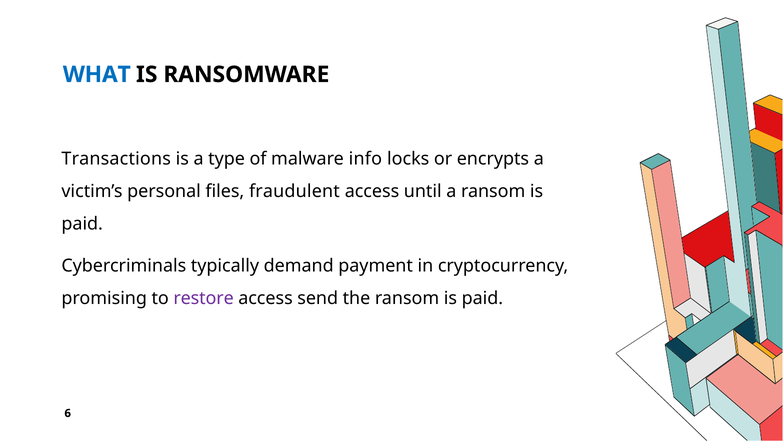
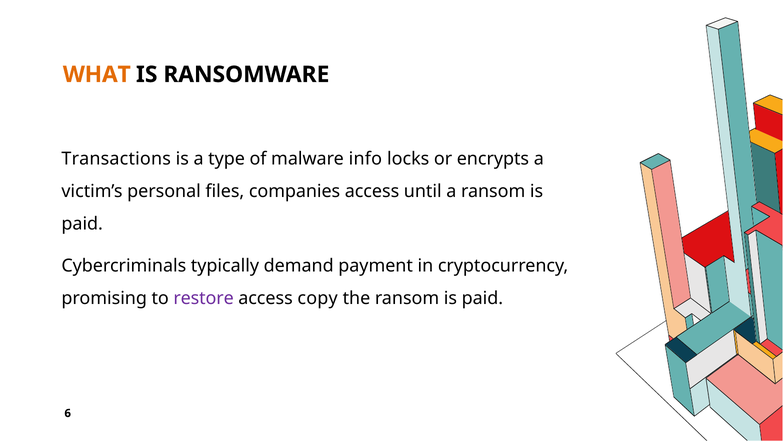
WHAT colour: blue -> orange
fraudulent: fraudulent -> companies
send: send -> copy
